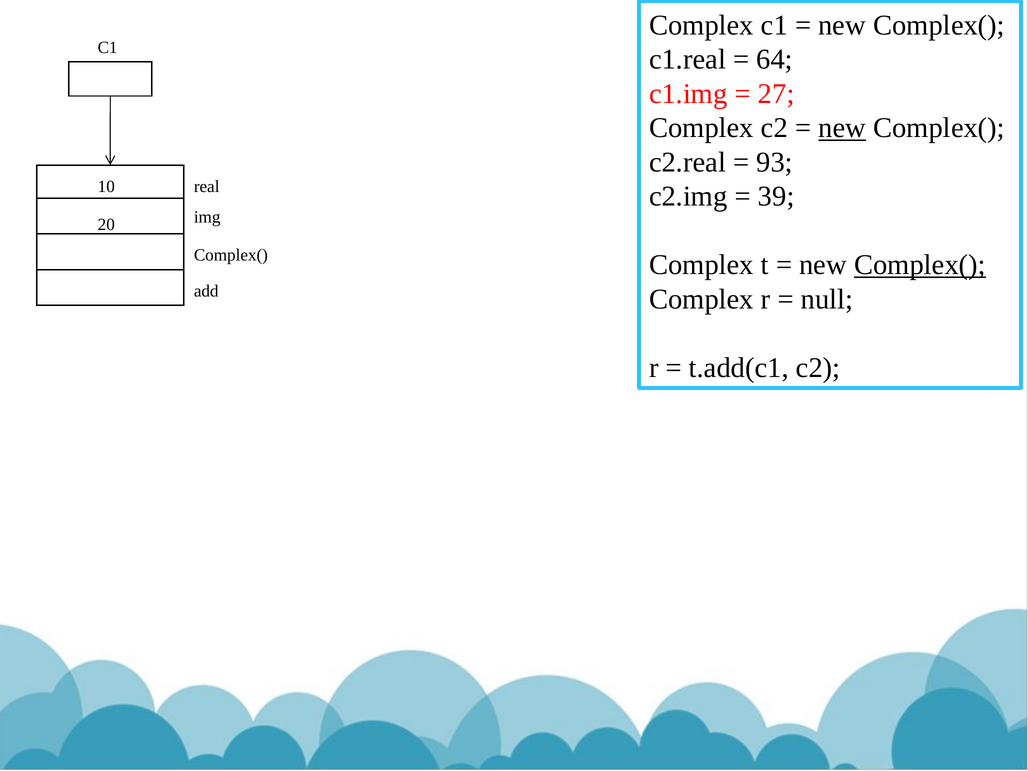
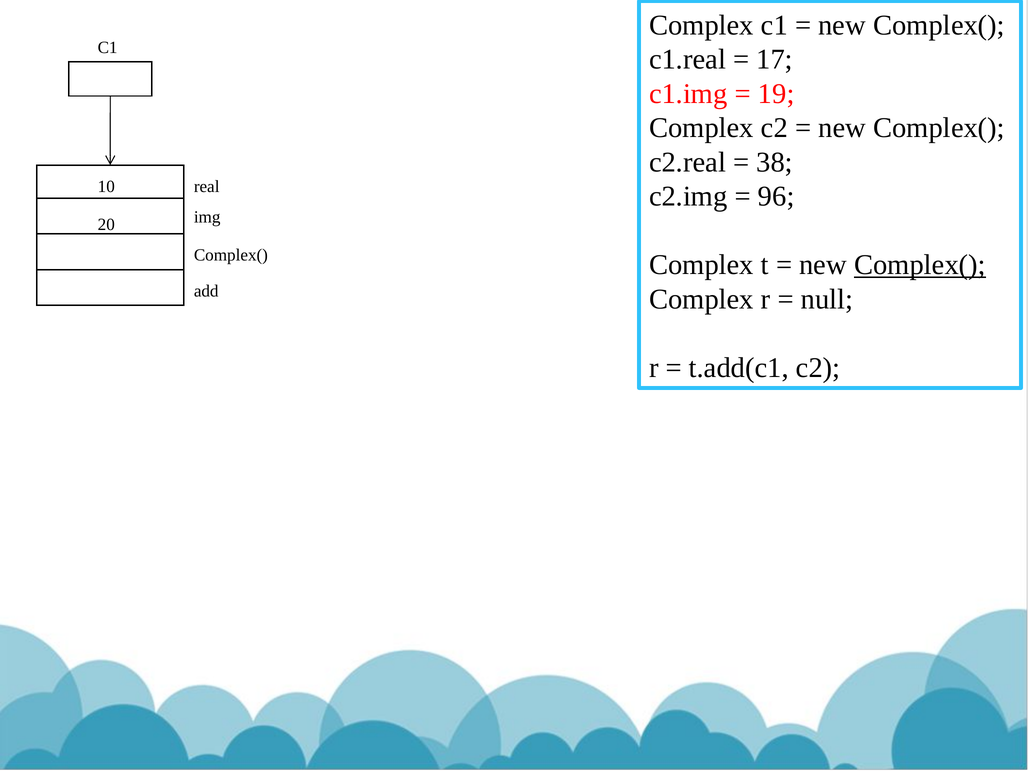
64: 64 -> 17
27: 27 -> 19
new at (842, 128) underline: present -> none
93: 93 -> 38
39: 39 -> 96
